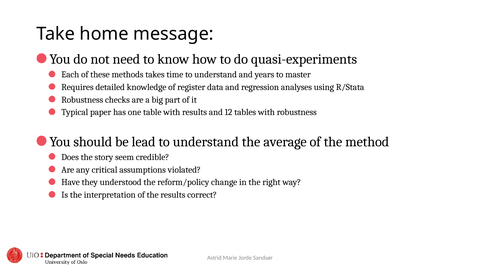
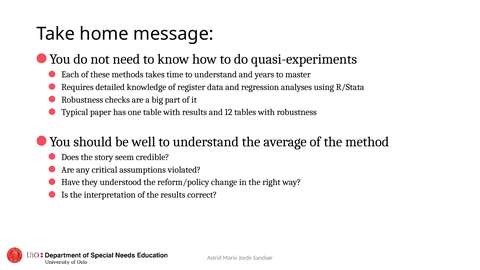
lead: lead -> well
